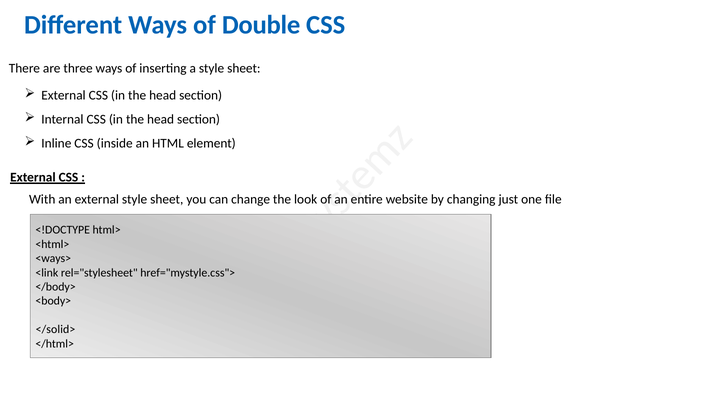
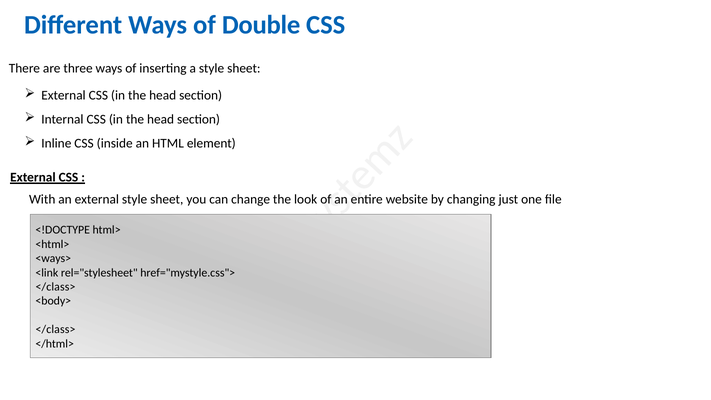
</body> at (56, 287): </body> -> </class>
</solid> at (55, 329): </solid> -> </class>
